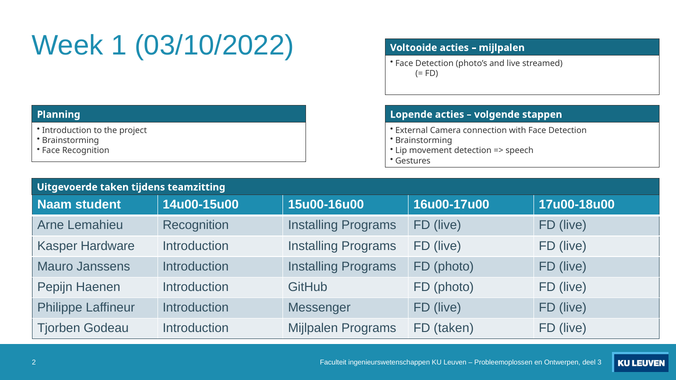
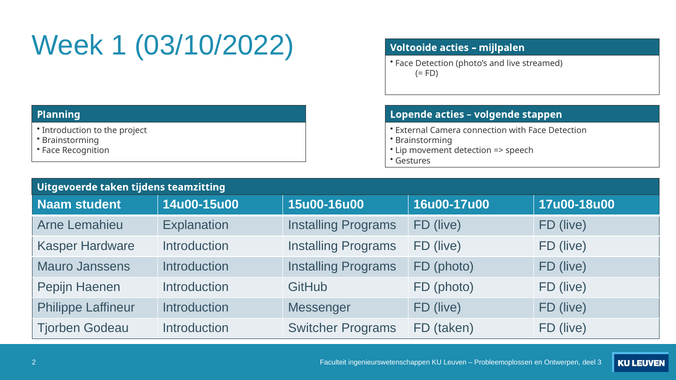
Lemahieu Recognition: Recognition -> Explanation
Introduction Mijlpalen: Mijlpalen -> Switcher
